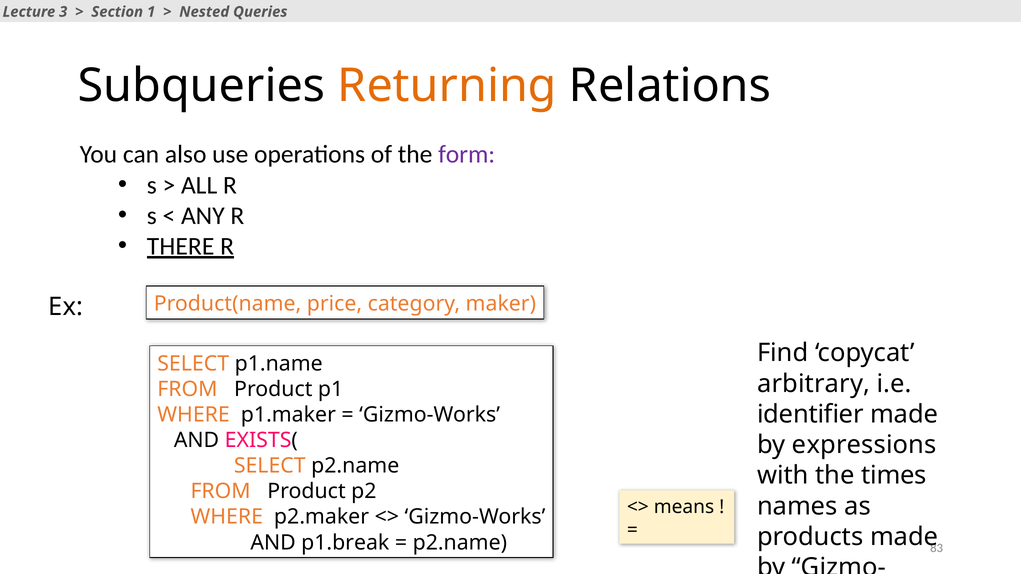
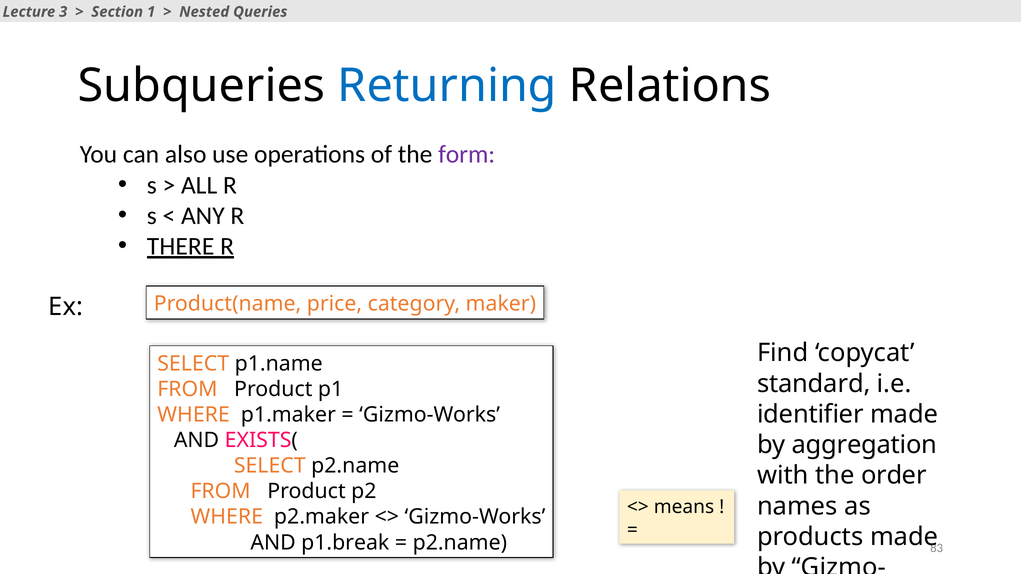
Returning colour: orange -> blue
arbitrary: arbitrary -> standard
expressions: expressions -> aggregation
times: times -> order
